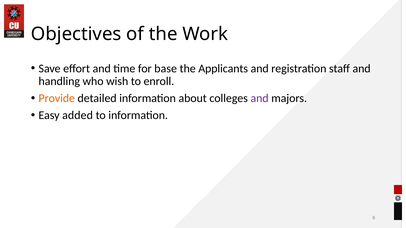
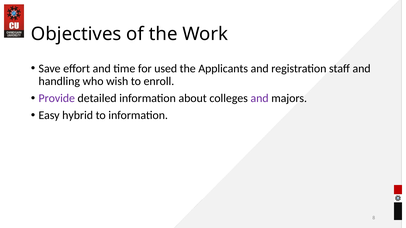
base: base -> used
Provide colour: orange -> purple
added: added -> hybrid
